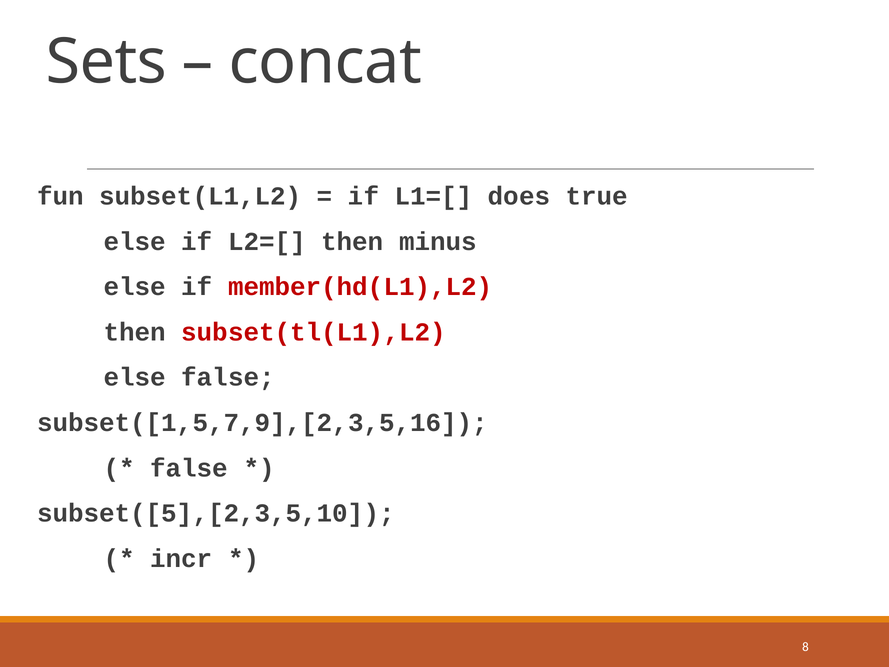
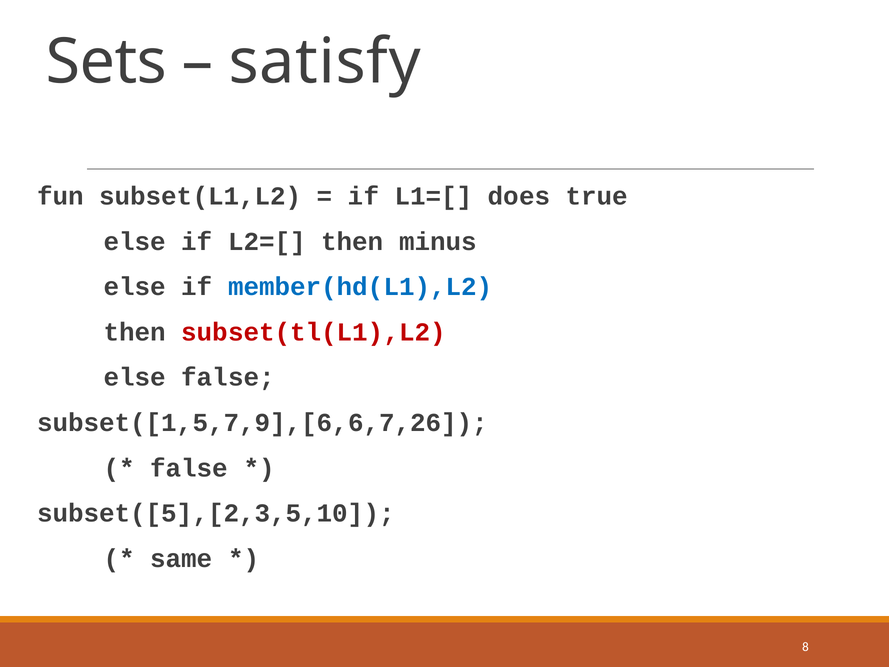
concat: concat -> satisfy
member(hd(L1),L2 colour: red -> blue
subset([1,5,7,9],[2,3,5,16: subset([1,5,7,9],[2,3,5,16 -> subset([1,5,7,9],[6,6,7,26
incr: incr -> same
